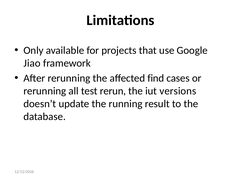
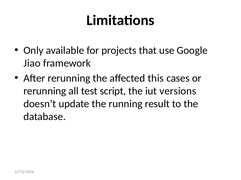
find: find -> this
rerun: rerun -> script
